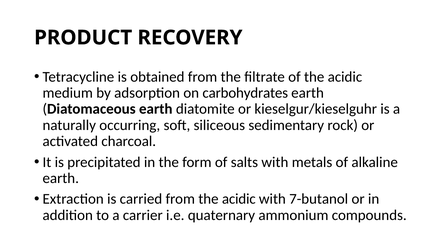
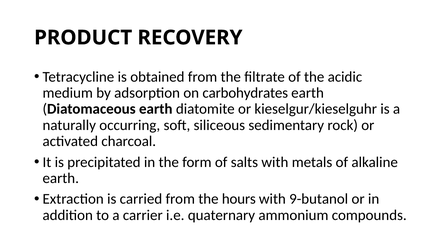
from the acidic: acidic -> hours
7-butanol: 7-butanol -> 9-butanol
